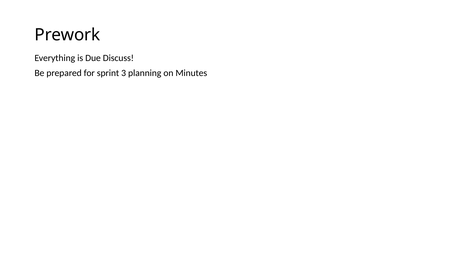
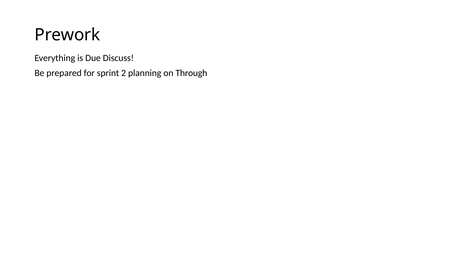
3: 3 -> 2
Minutes: Minutes -> Through
